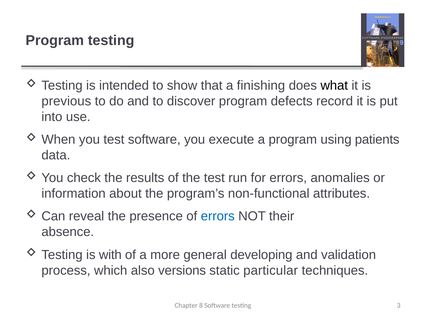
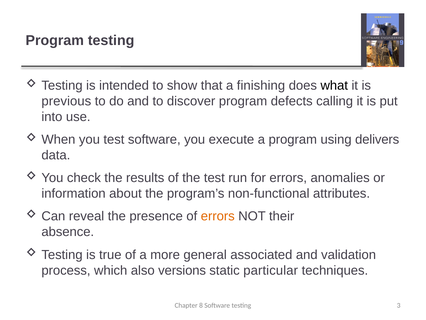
record: record -> calling
patients: patients -> delivers
errors at (218, 216) colour: blue -> orange
with: with -> true
developing: developing -> associated
